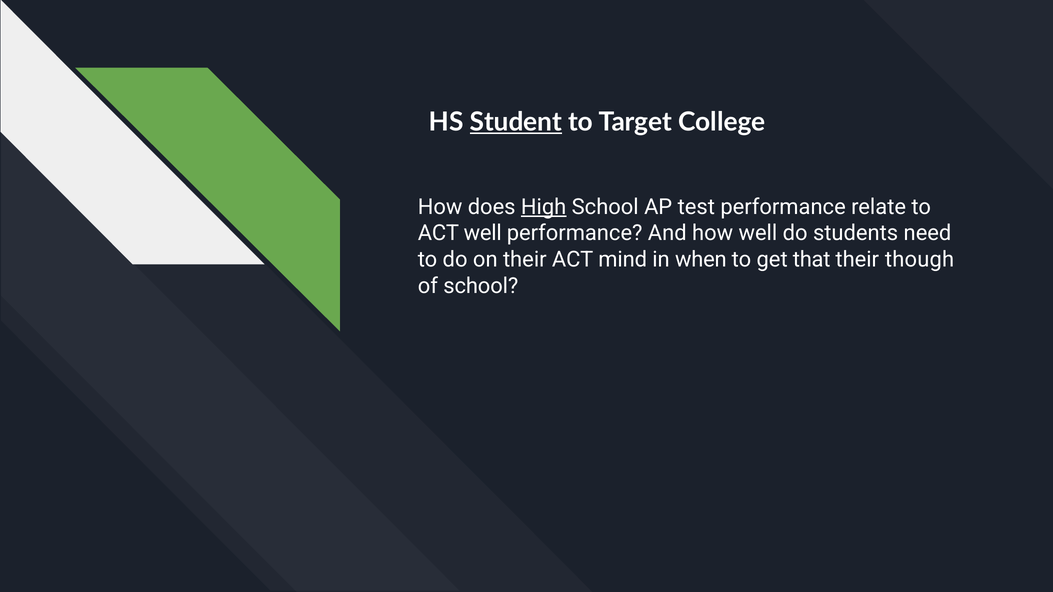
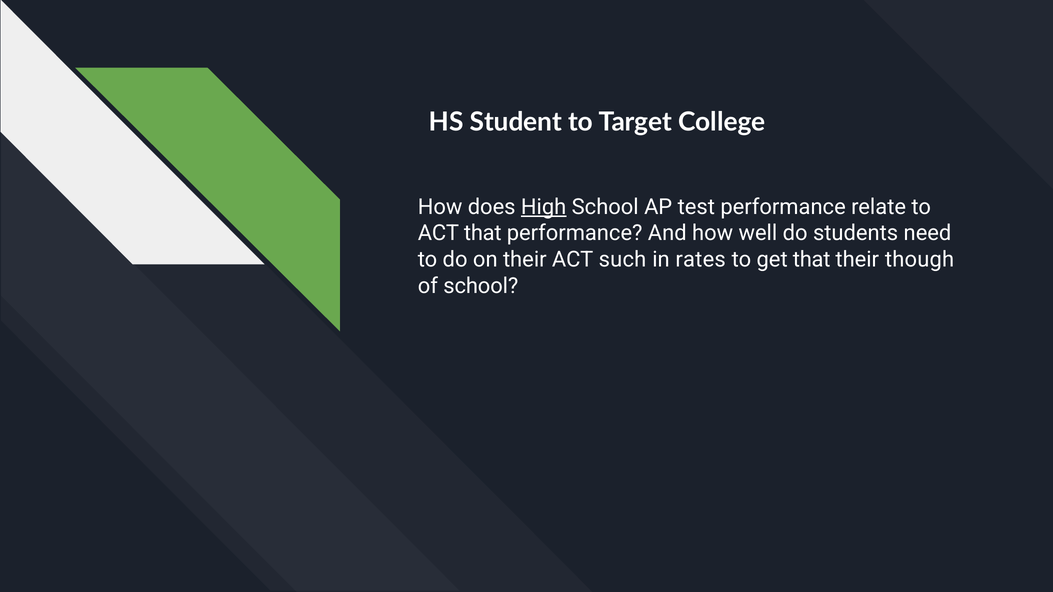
Student underline: present -> none
ACT well: well -> that
mind: mind -> such
when: when -> rates
